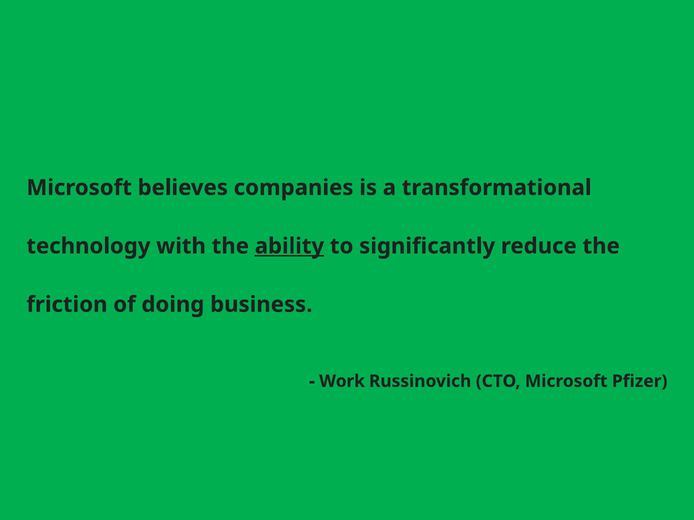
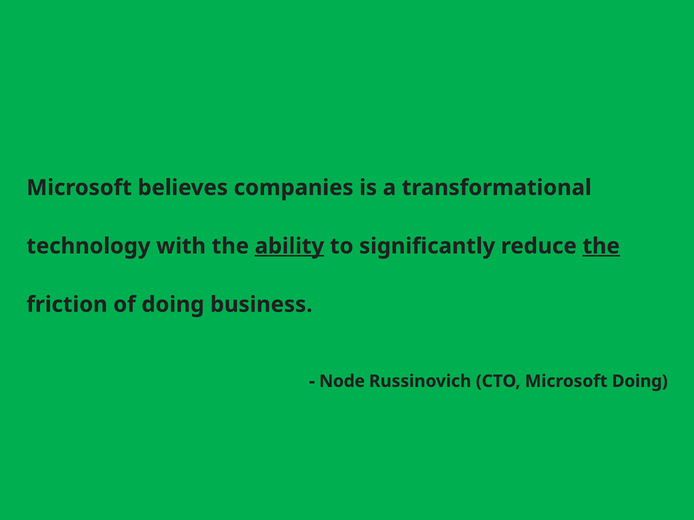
the at (601, 246) underline: none -> present
Work: Work -> Node
Microsoft Pfizer: Pfizer -> Doing
